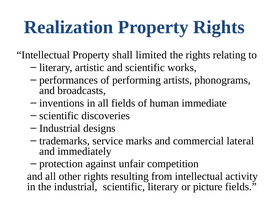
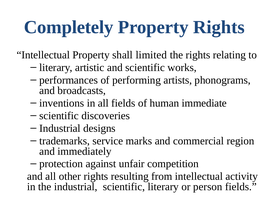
Realization: Realization -> Completely
lateral: lateral -> region
picture: picture -> person
